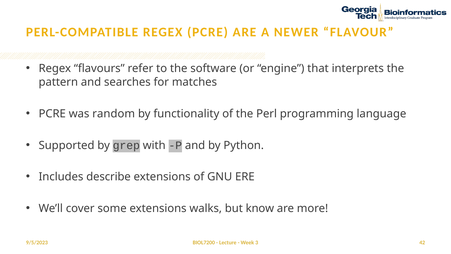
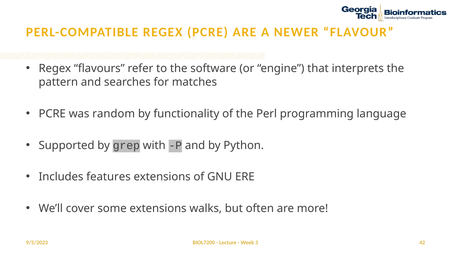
describe: describe -> features
know: know -> often
